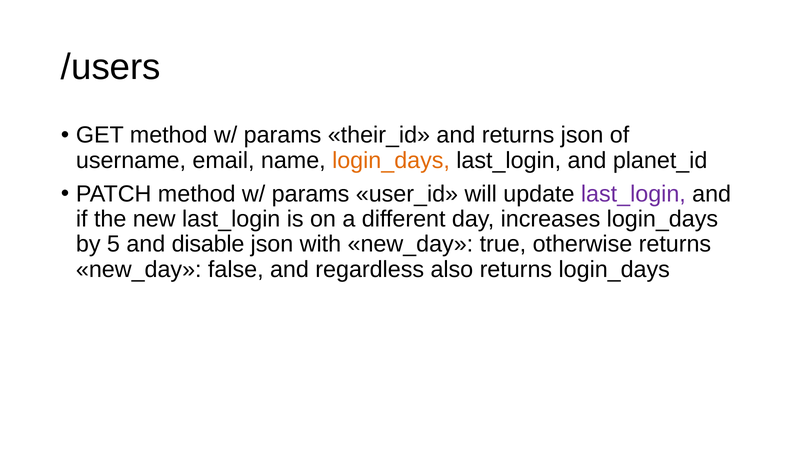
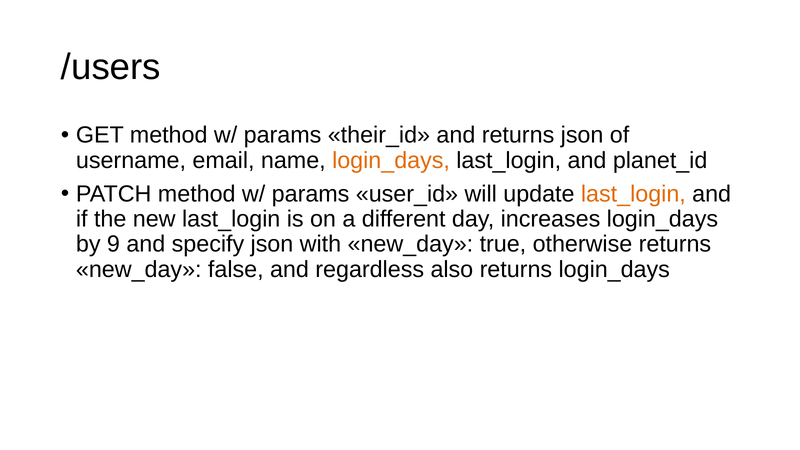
last_login at (633, 194) colour: purple -> orange
5: 5 -> 9
disable: disable -> specify
